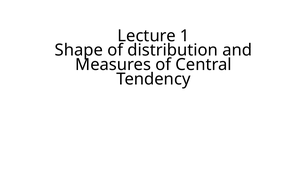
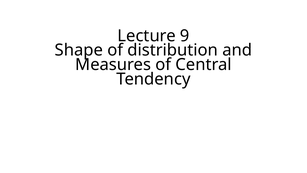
1: 1 -> 9
